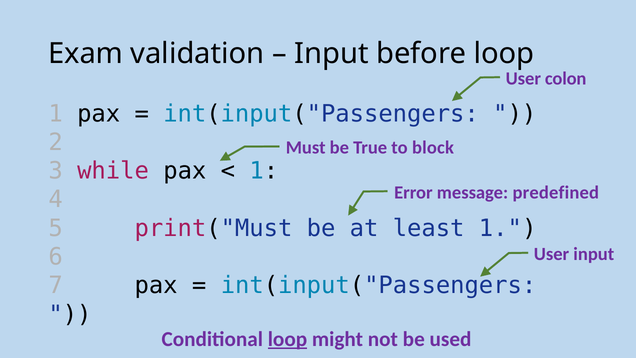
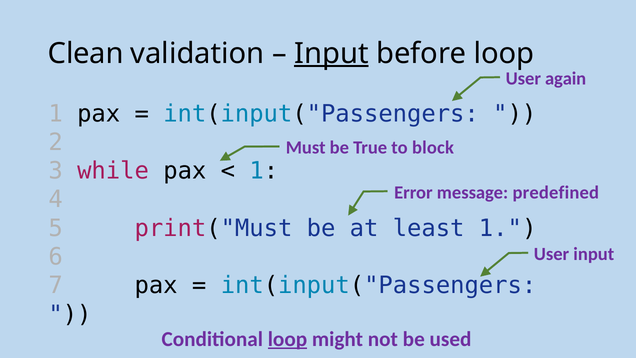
Exam: Exam -> Clean
Input at (331, 53) underline: none -> present
colon: colon -> again
